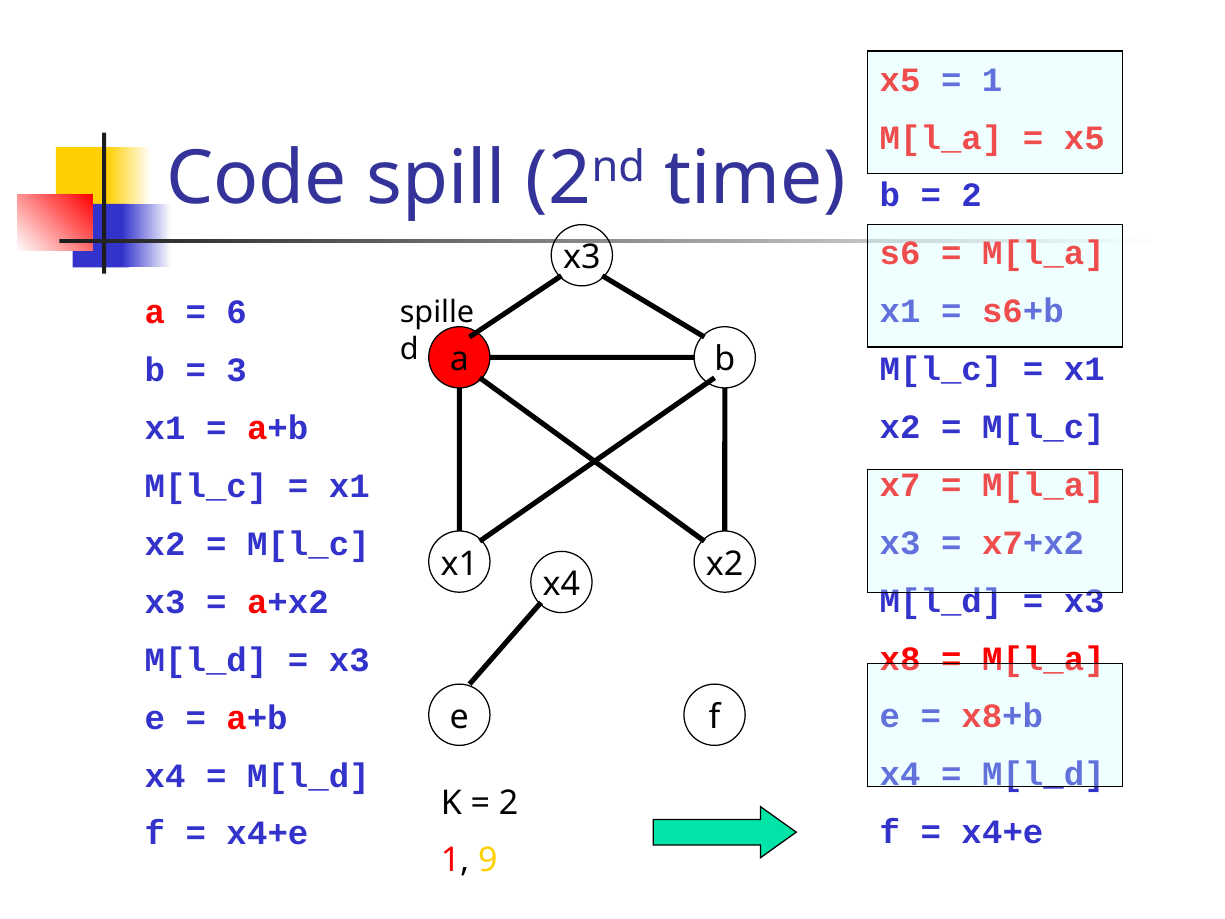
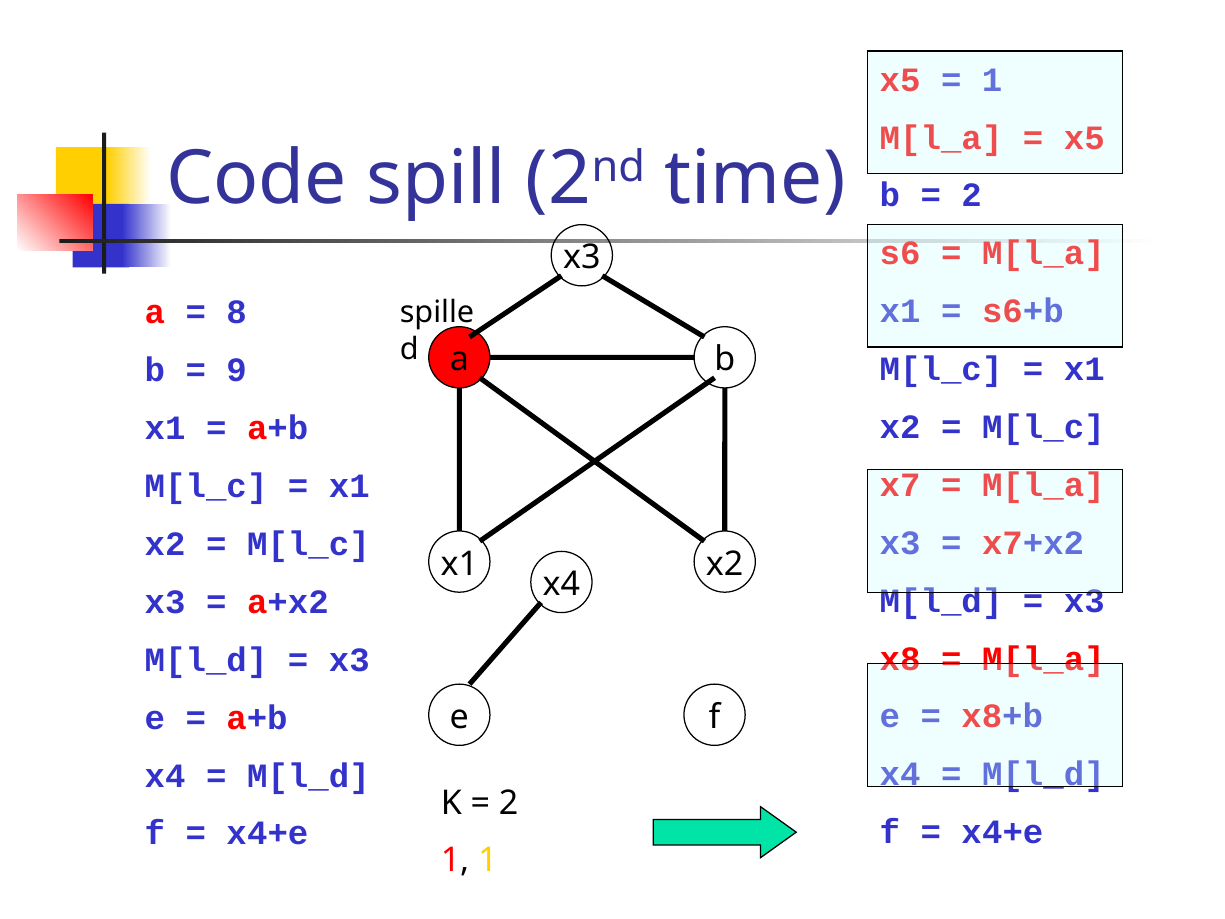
6: 6 -> 8
3: 3 -> 9
1 9: 9 -> 1
